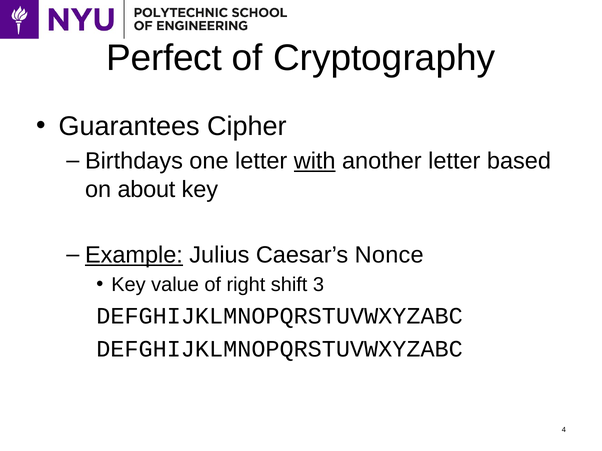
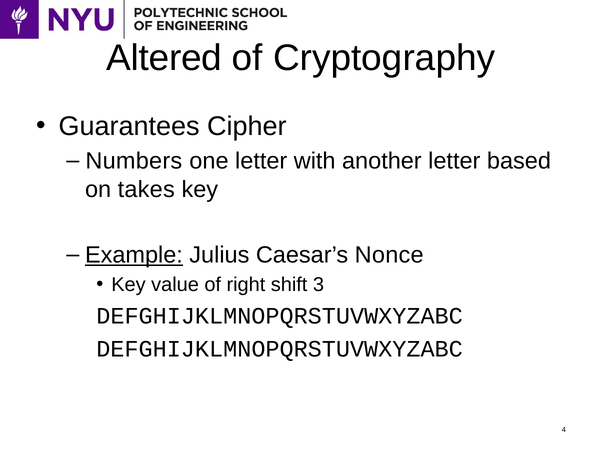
Perfect: Perfect -> Altered
Birthdays: Birthdays -> Numbers
with underline: present -> none
about: about -> takes
